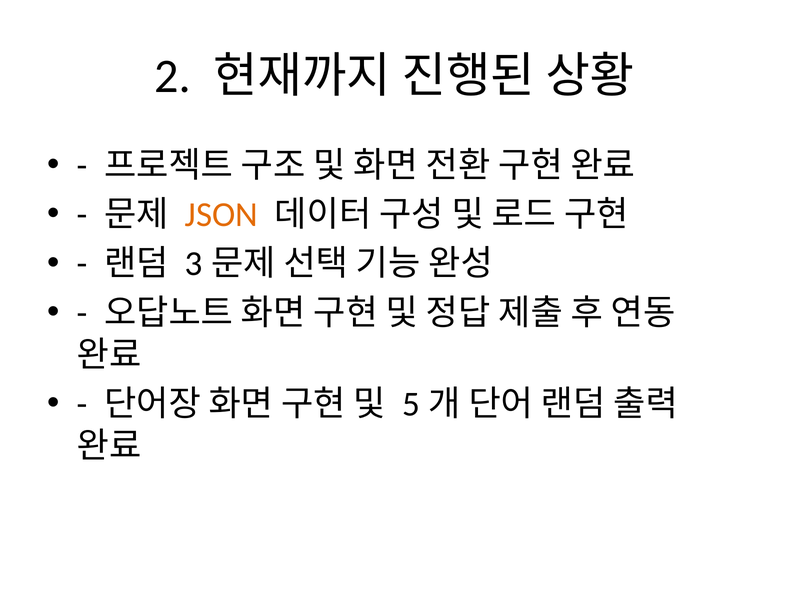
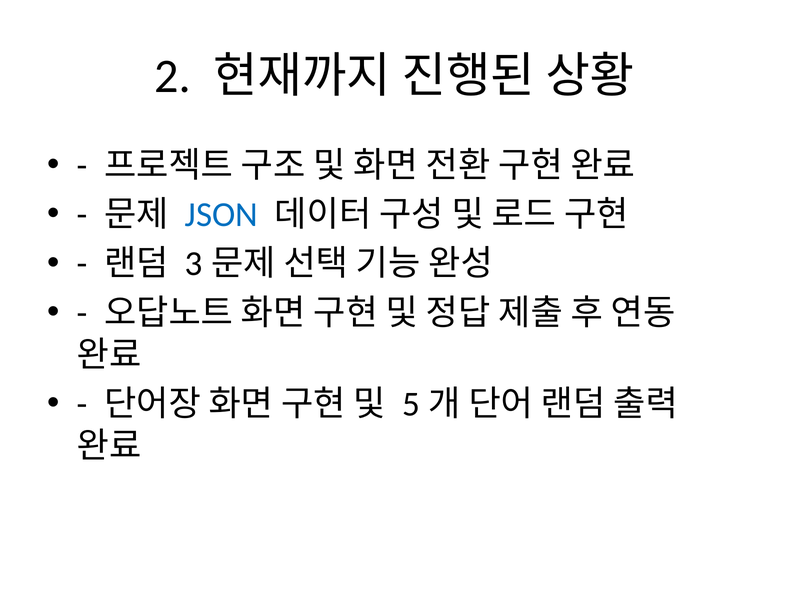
JSON colour: orange -> blue
